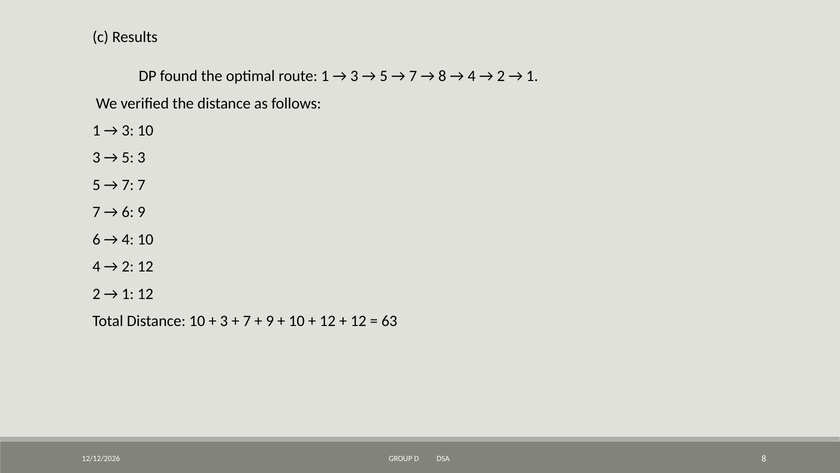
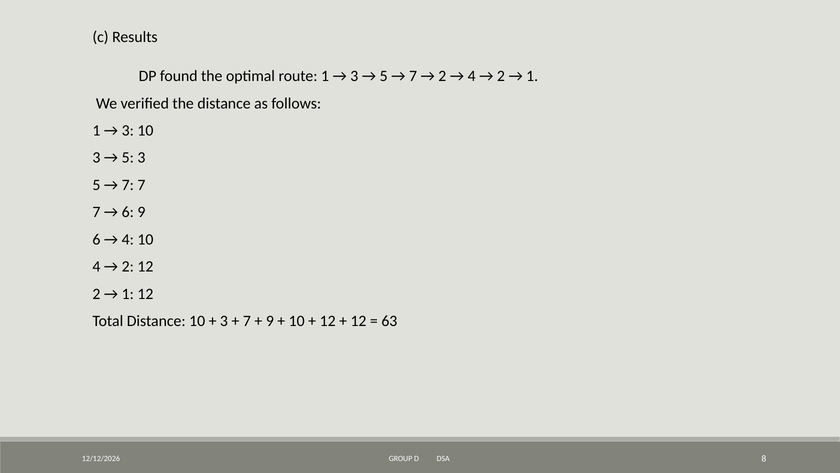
8 at (442, 76): 8 -> 2
